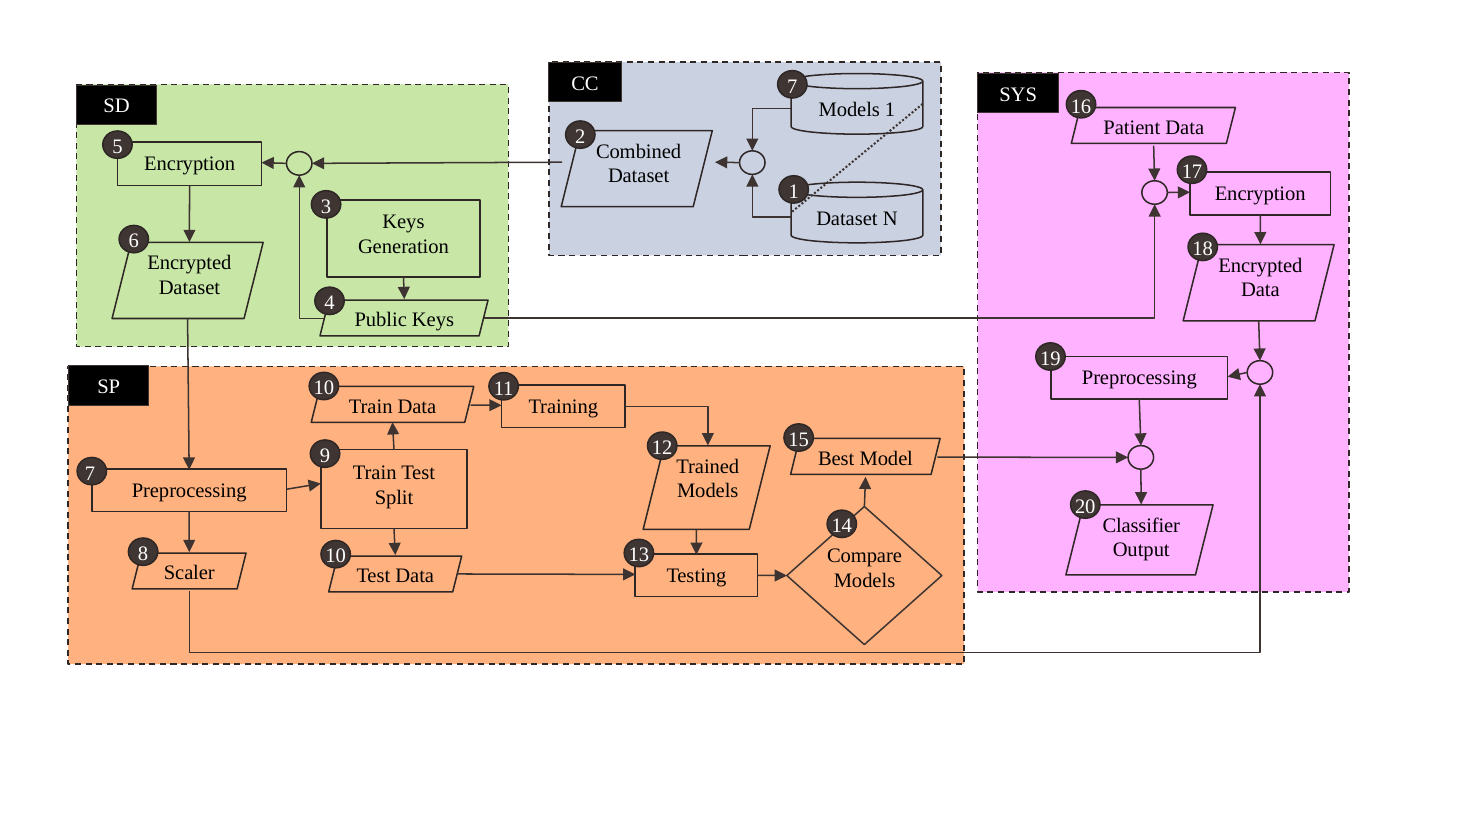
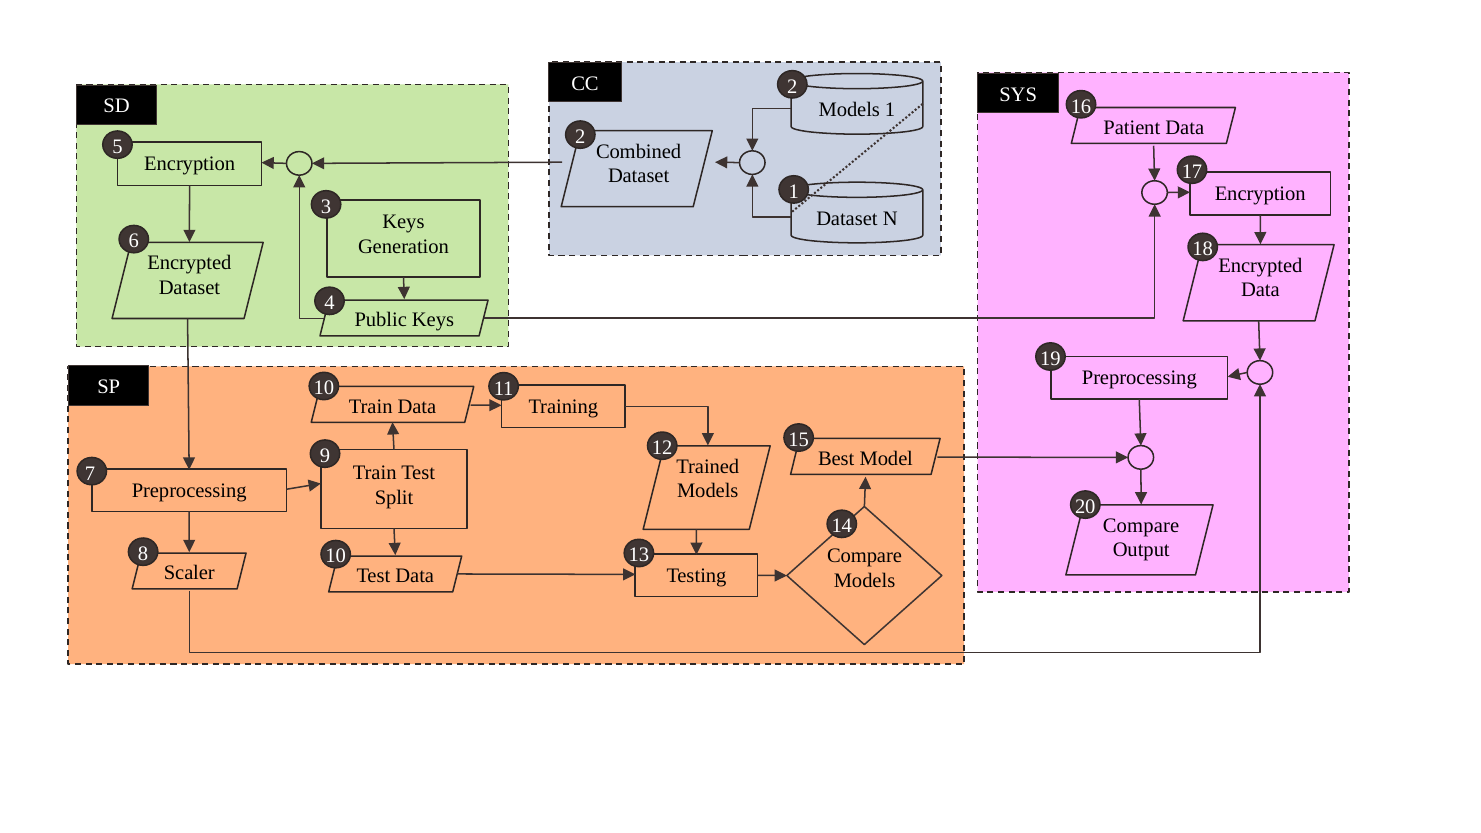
CC 7: 7 -> 2
Classifier at (1141, 525): Classifier -> Compare
